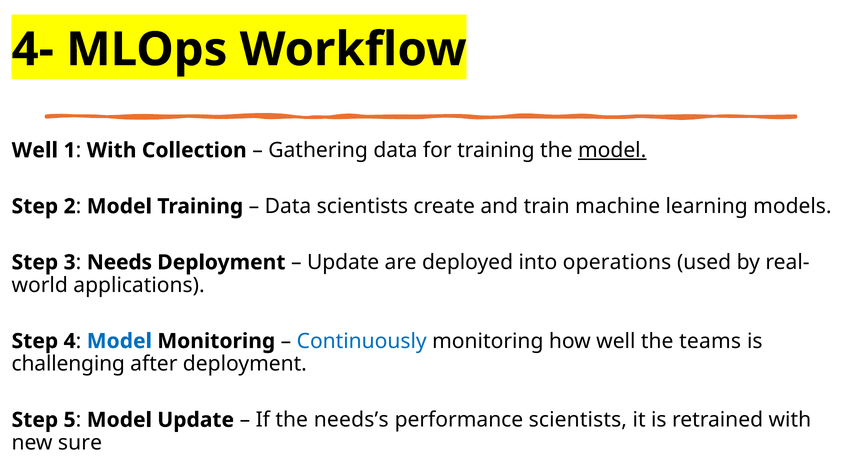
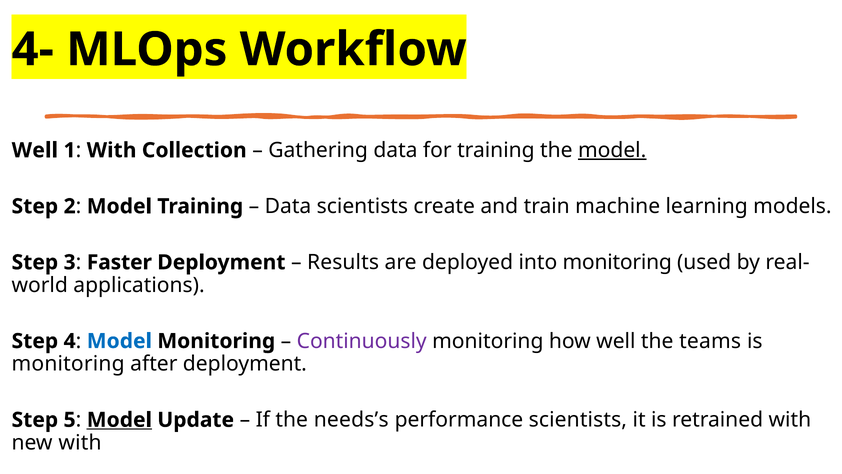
Needs: Needs -> Faster
Update at (343, 262): Update -> Results
into operations: operations -> monitoring
Continuously colour: blue -> purple
challenging at (68, 364): challenging -> monitoring
Model at (119, 420) underline: none -> present
new sure: sure -> with
